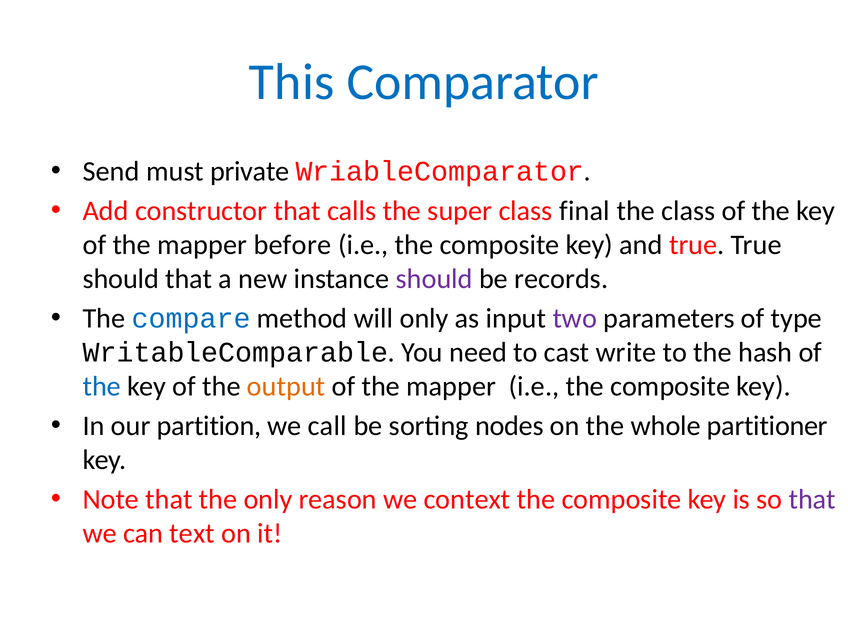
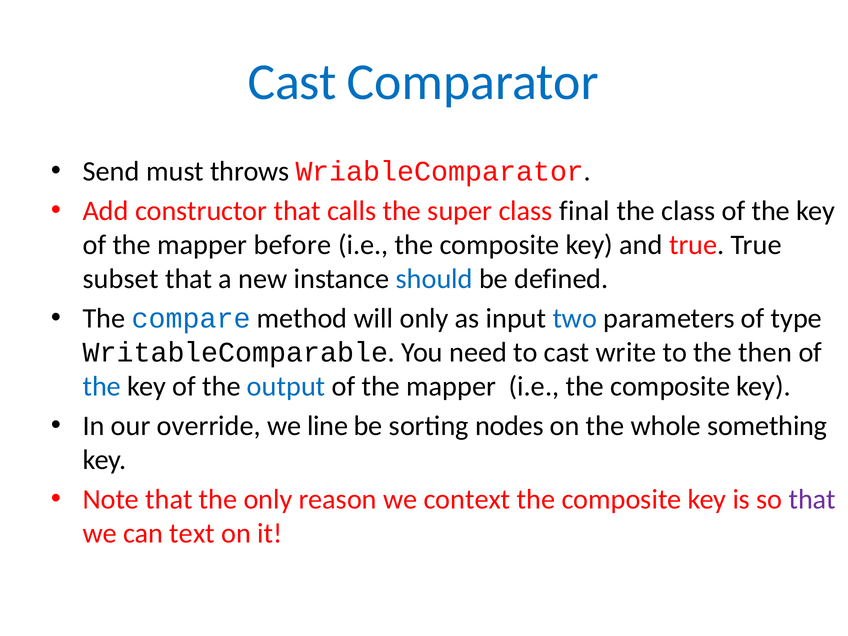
This at (292, 82): This -> Cast
private: private -> throws
should at (121, 279): should -> subset
should at (434, 279) colour: purple -> blue
records: records -> defined
two colour: purple -> blue
hash: hash -> then
output colour: orange -> blue
partition: partition -> override
call: call -> line
partitioner: partitioner -> something
